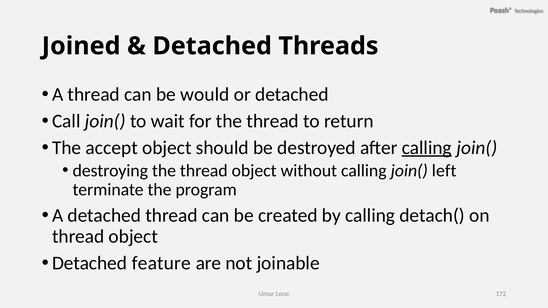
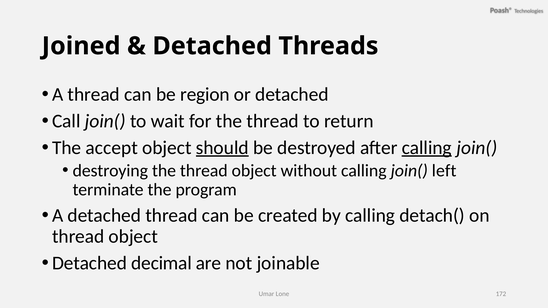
would: would -> region
should underline: none -> present
feature: feature -> decimal
